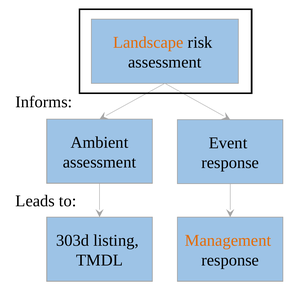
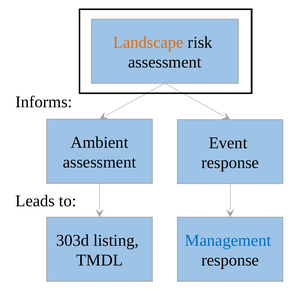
Management colour: orange -> blue
